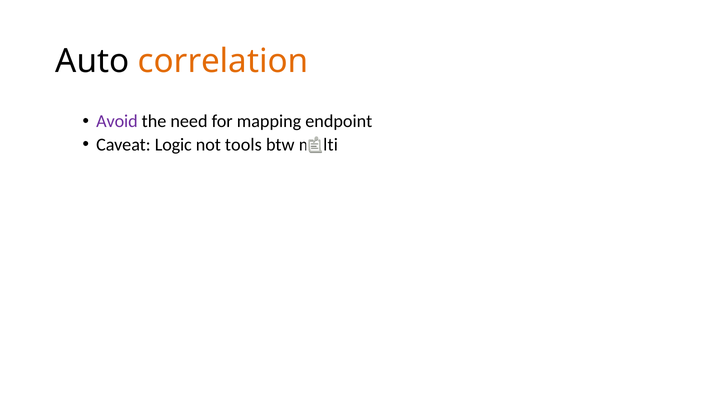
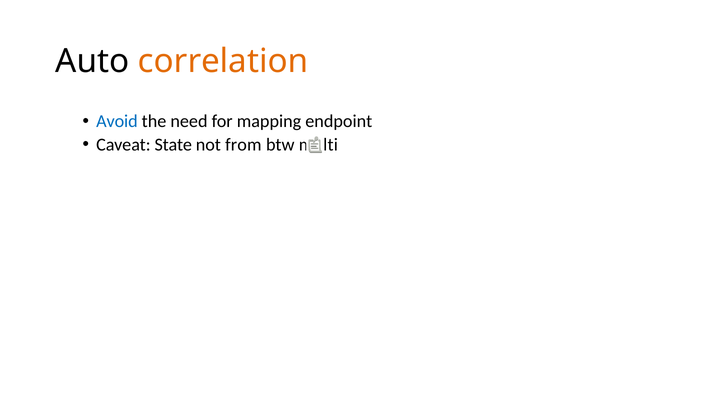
Avoid colour: purple -> blue
Logic: Logic -> State
tools: tools -> from
